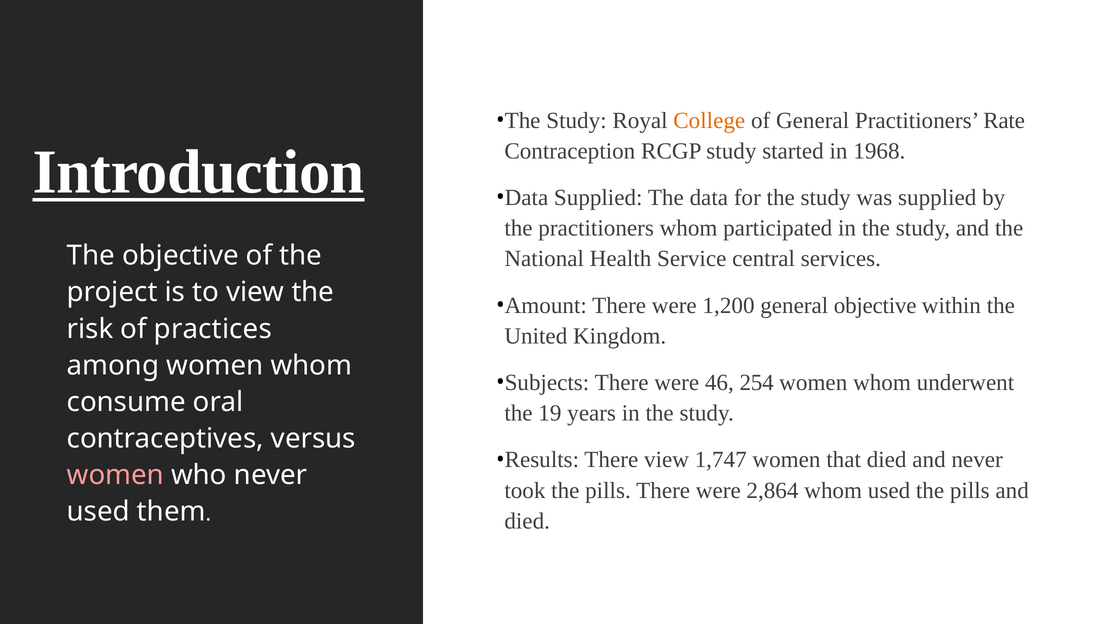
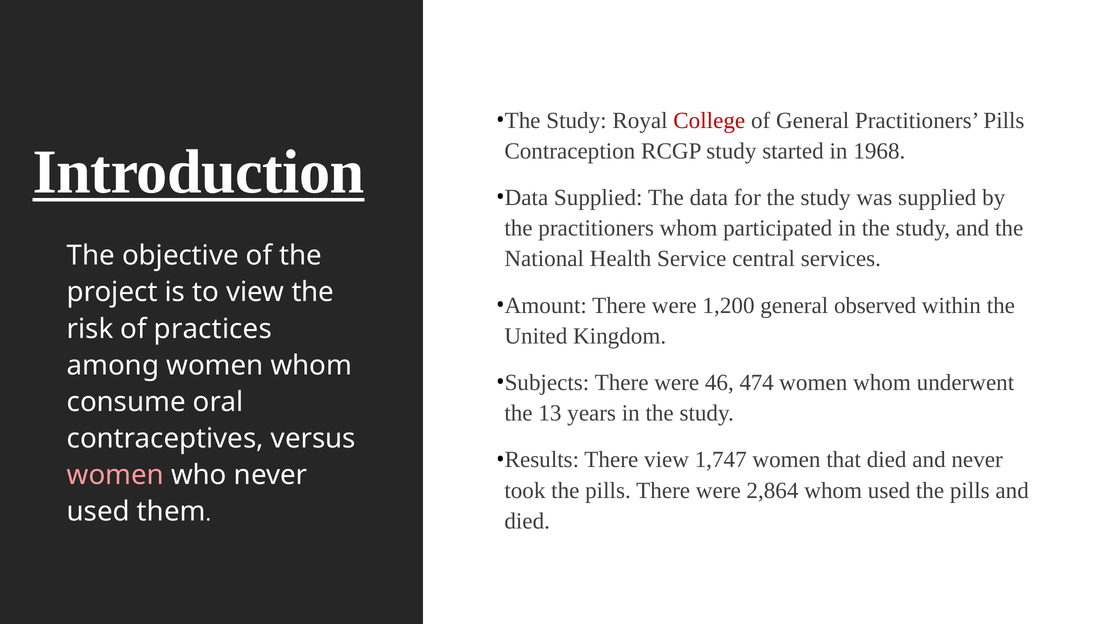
College colour: orange -> red
Practitioners Rate: Rate -> Pills
general objective: objective -> observed
254: 254 -> 474
19: 19 -> 13
